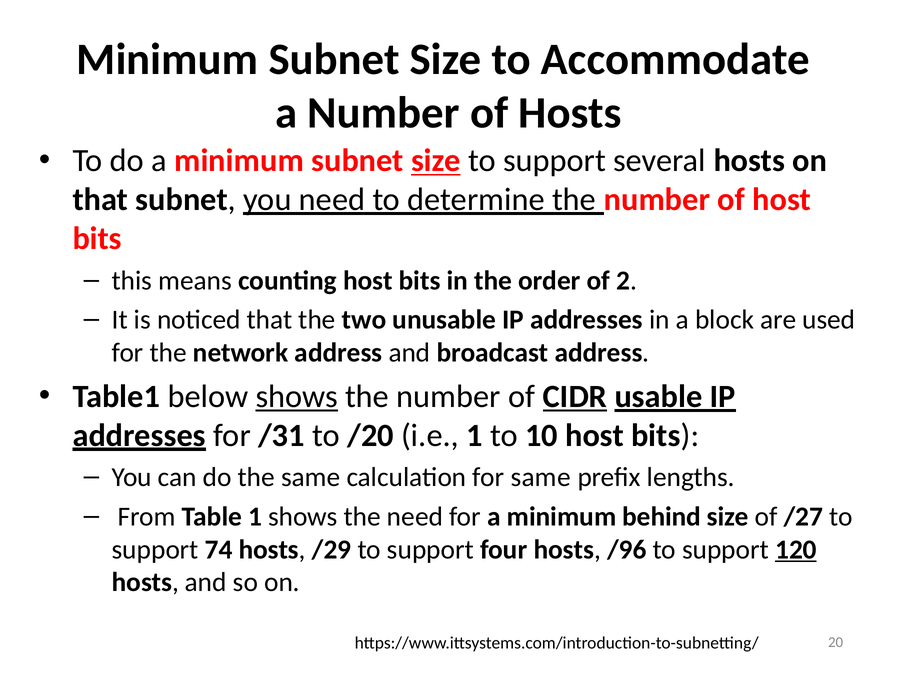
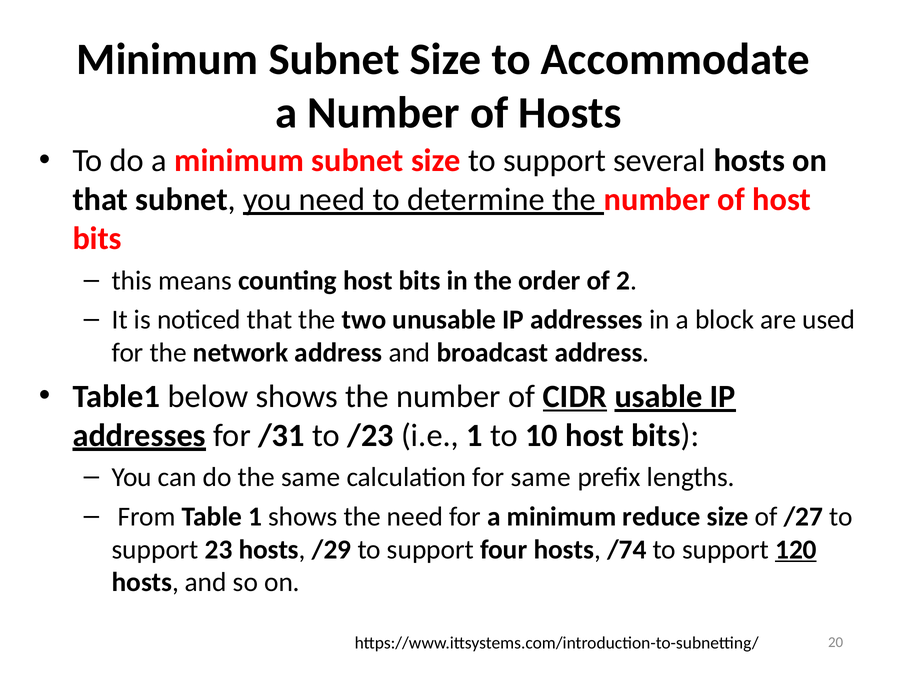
size at (436, 161) underline: present -> none
shows at (297, 396) underline: present -> none
/20: /20 -> /23
behind: behind -> reduce
74: 74 -> 23
/96: /96 -> /74
